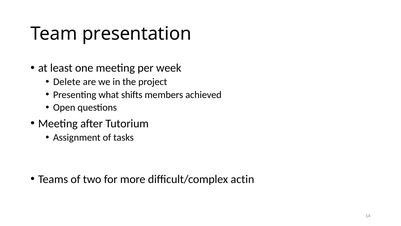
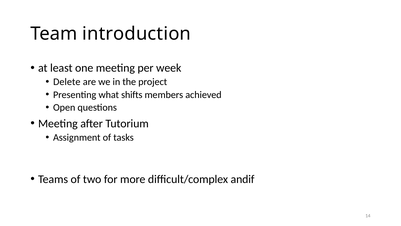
presentation: presentation -> introduction
actin: actin -> andif
